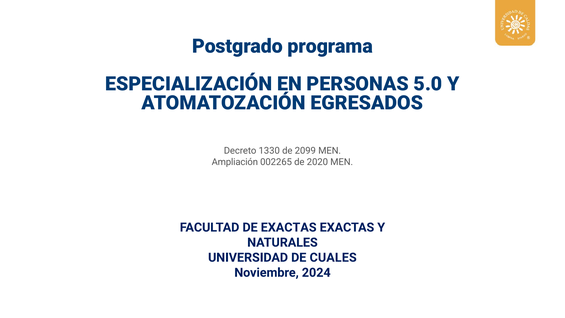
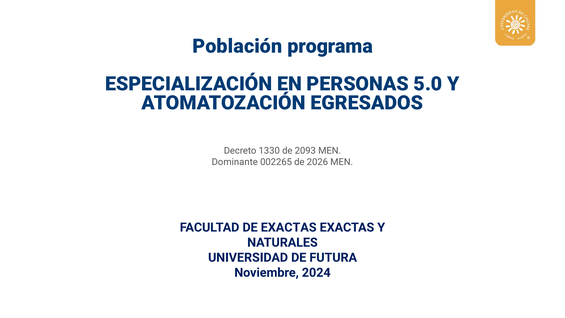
Postgrado: Postgrado -> Población
2099: 2099 -> 2093
Ampliación: Ampliación -> Dominante
2020: 2020 -> 2026
CUALES: CUALES -> FUTURA
